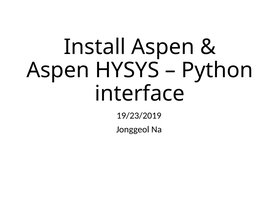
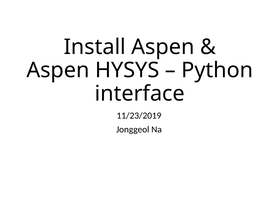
19/23/2019: 19/23/2019 -> 11/23/2019
